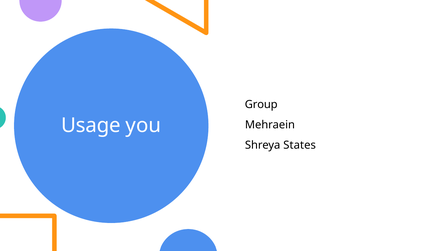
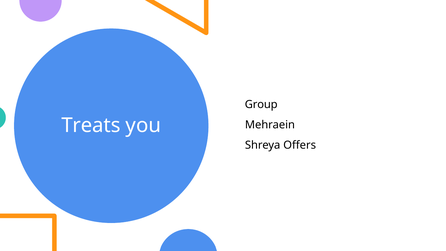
Usage: Usage -> Treats
States: States -> Offers
